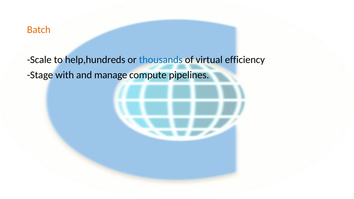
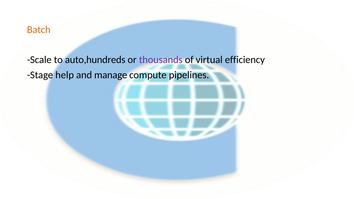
help,hundreds: help,hundreds -> auto,hundreds
thousands colour: blue -> purple
with: with -> help
